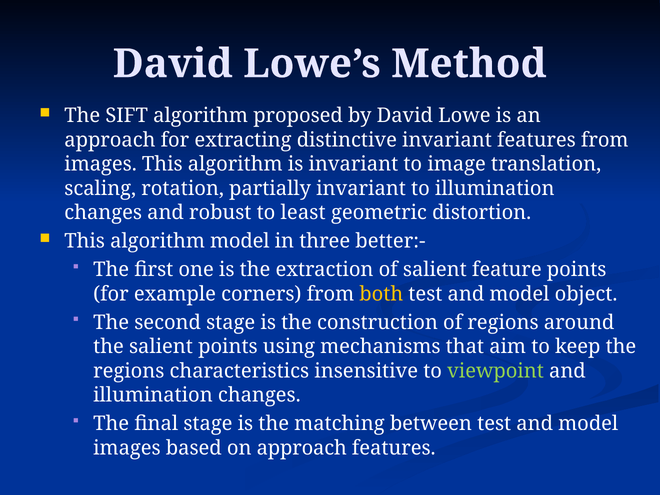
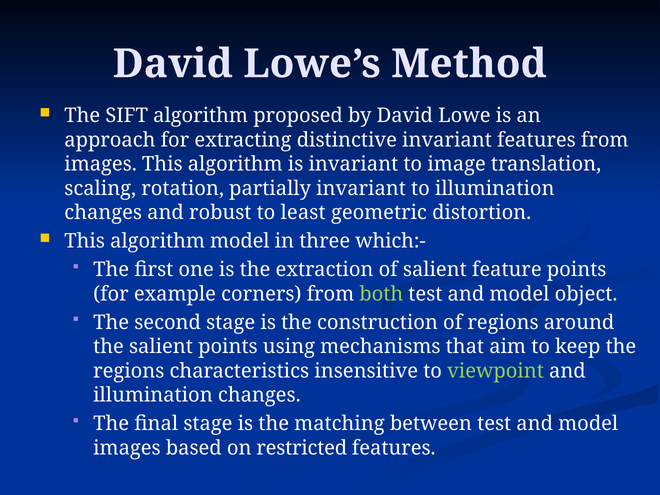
better:-: better:- -> which:-
both colour: yellow -> light green
on approach: approach -> restricted
